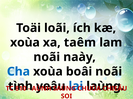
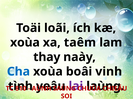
noãi at (47, 57): noãi -> thay
boâi noãi: noãi -> vinh
lai colour: blue -> purple
